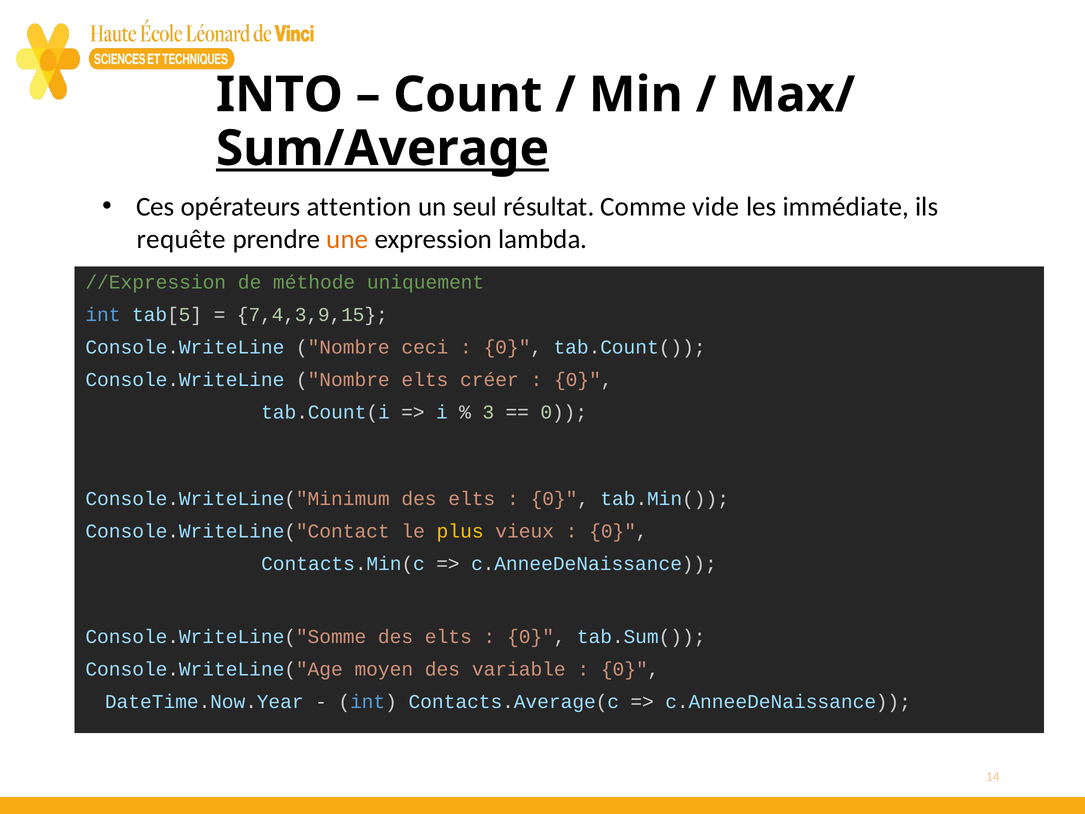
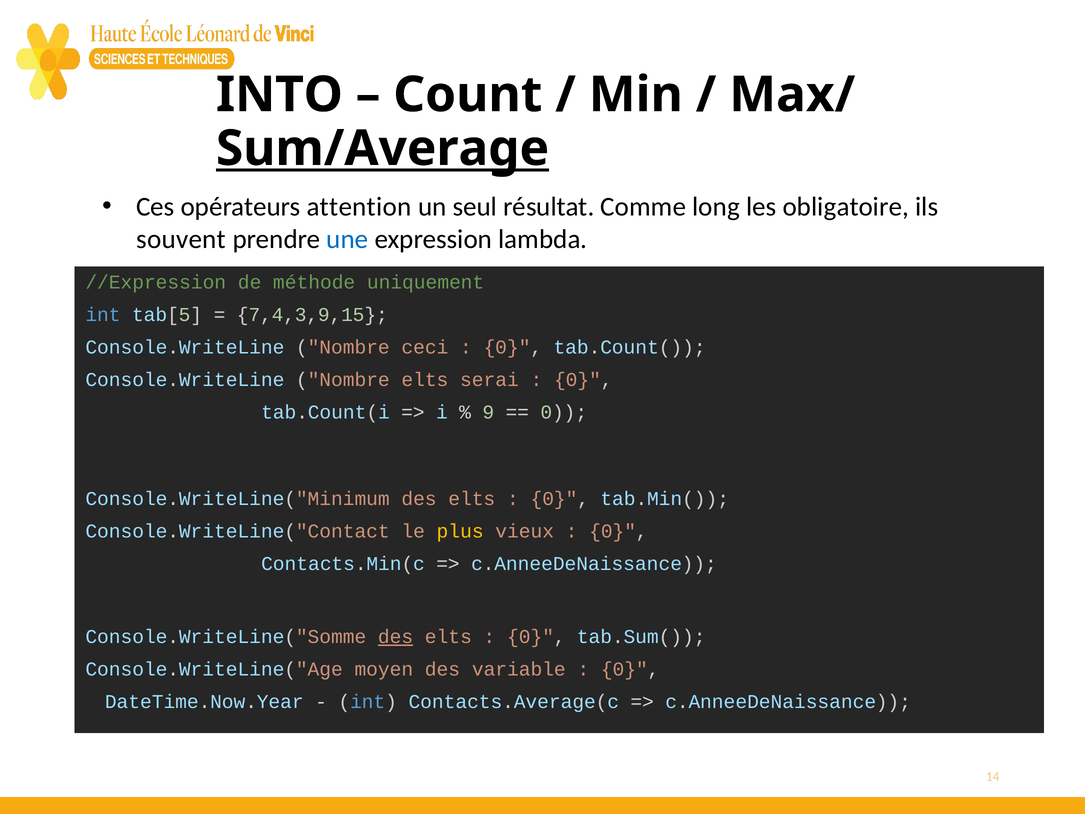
vide: vide -> long
immédiate: immédiate -> obligatoire
requête: requête -> souvent
une colour: orange -> blue
créer: créer -> serai
3: 3 -> 9
des at (396, 637) underline: none -> present
